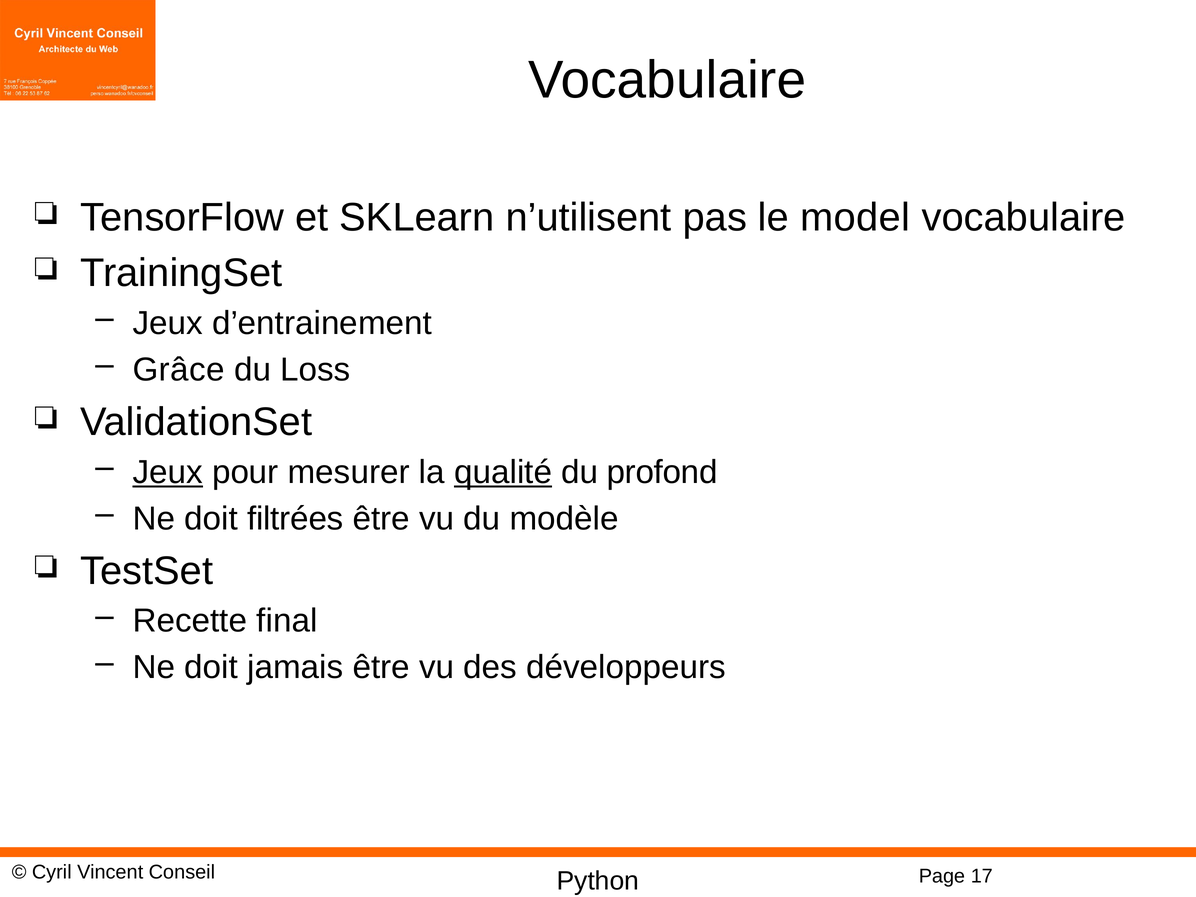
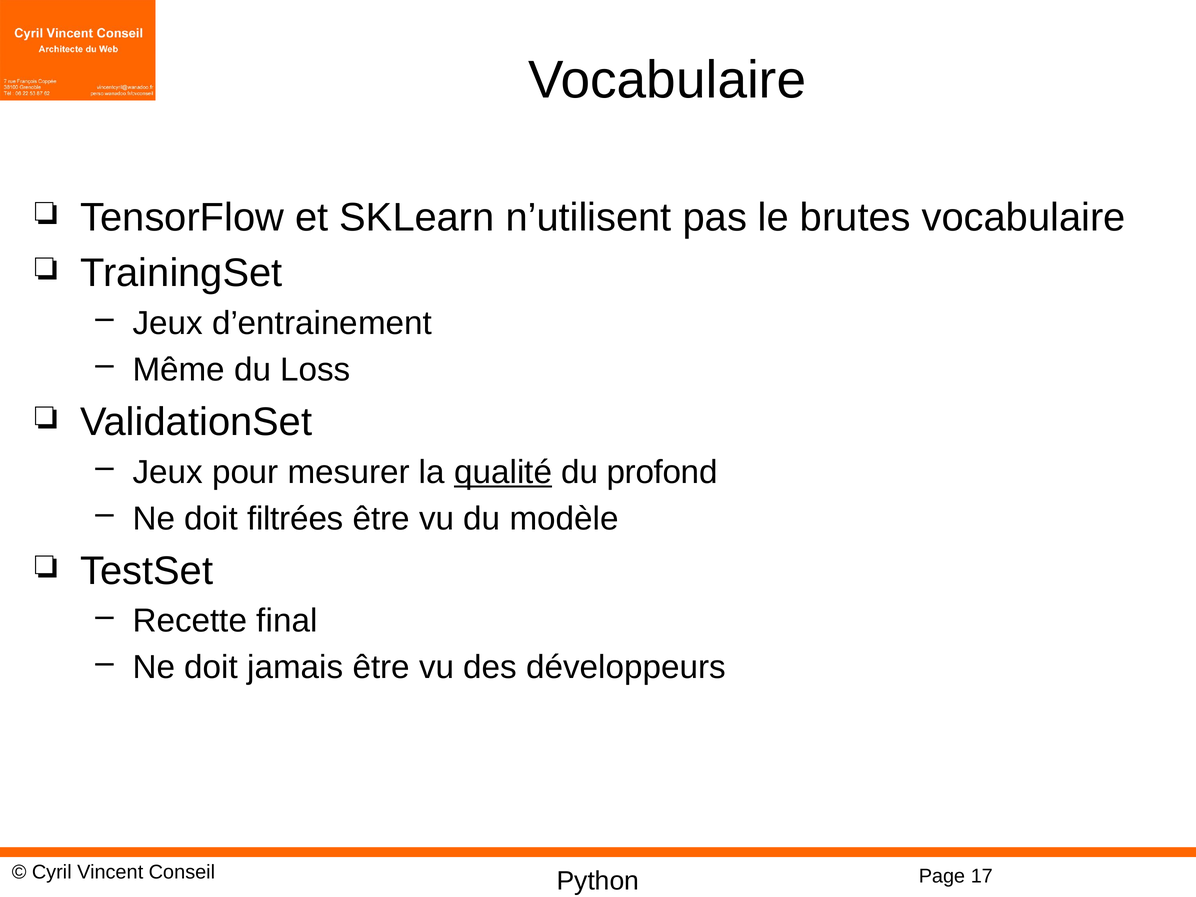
model: model -> brutes
Grâce: Grâce -> Même
Jeux at (168, 472) underline: present -> none
